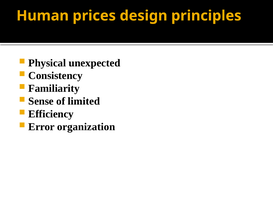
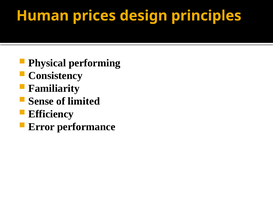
unexpected: unexpected -> performing
organization: organization -> performance
